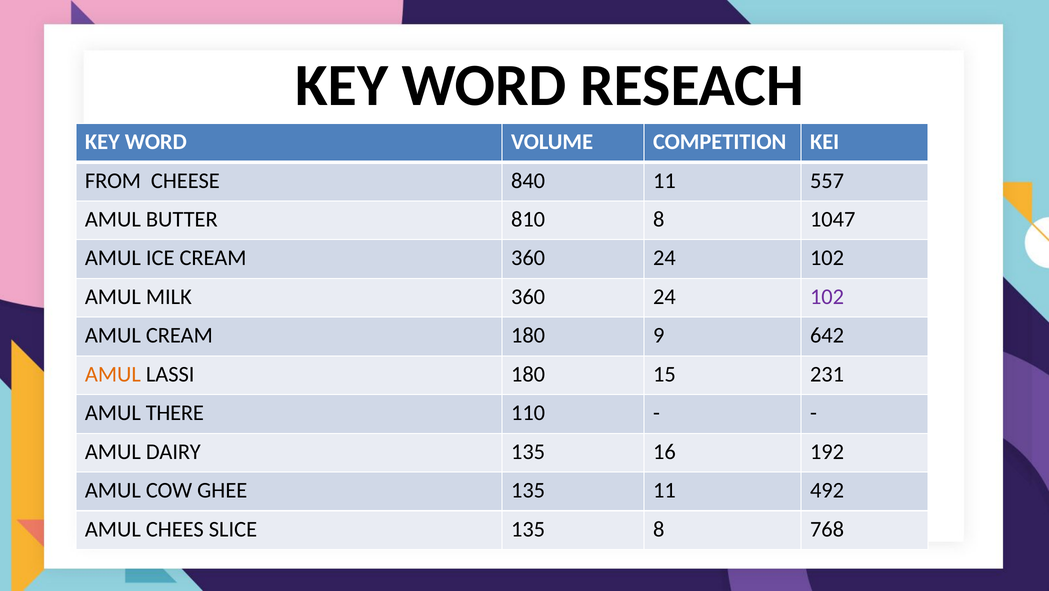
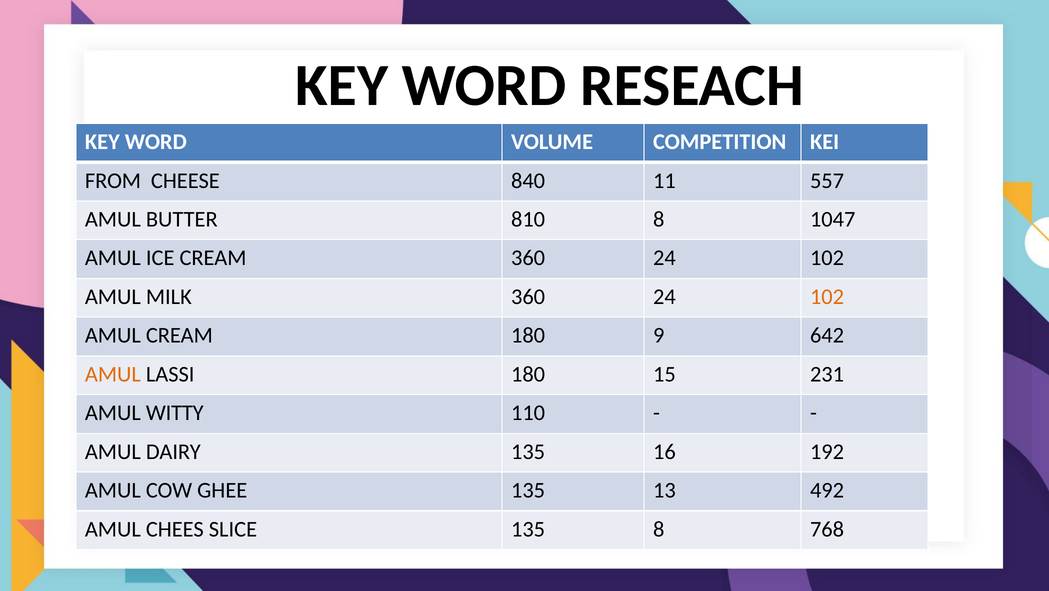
102 at (827, 297) colour: purple -> orange
THERE: THERE -> WITTY
135 11: 11 -> 13
